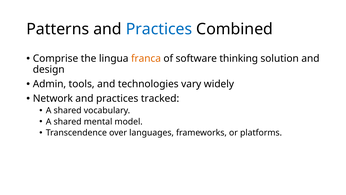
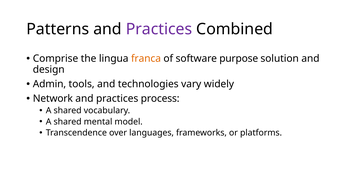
Practices at (159, 29) colour: blue -> purple
thinking: thinking -> purpose
tracked: tracked -> process
